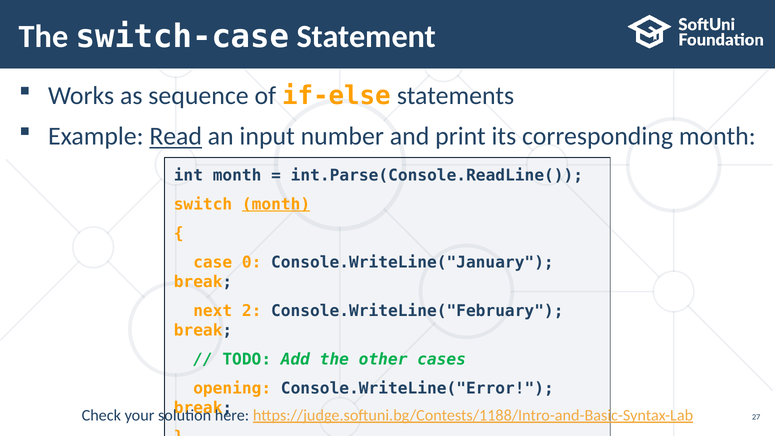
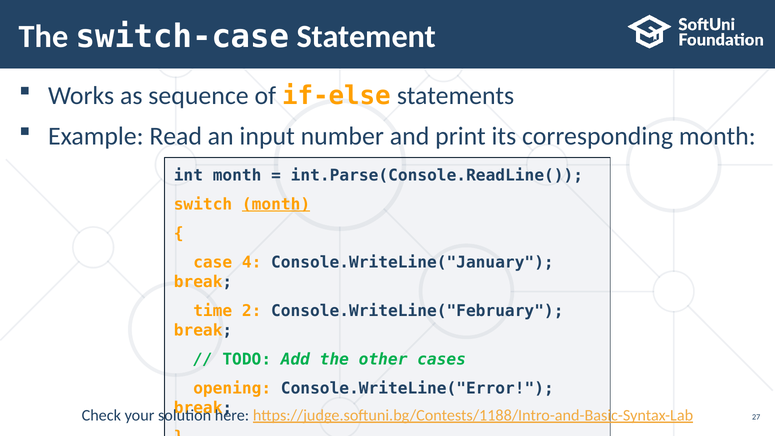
Read underline: present -> none
0: 0 -> 4
next: next -> time
